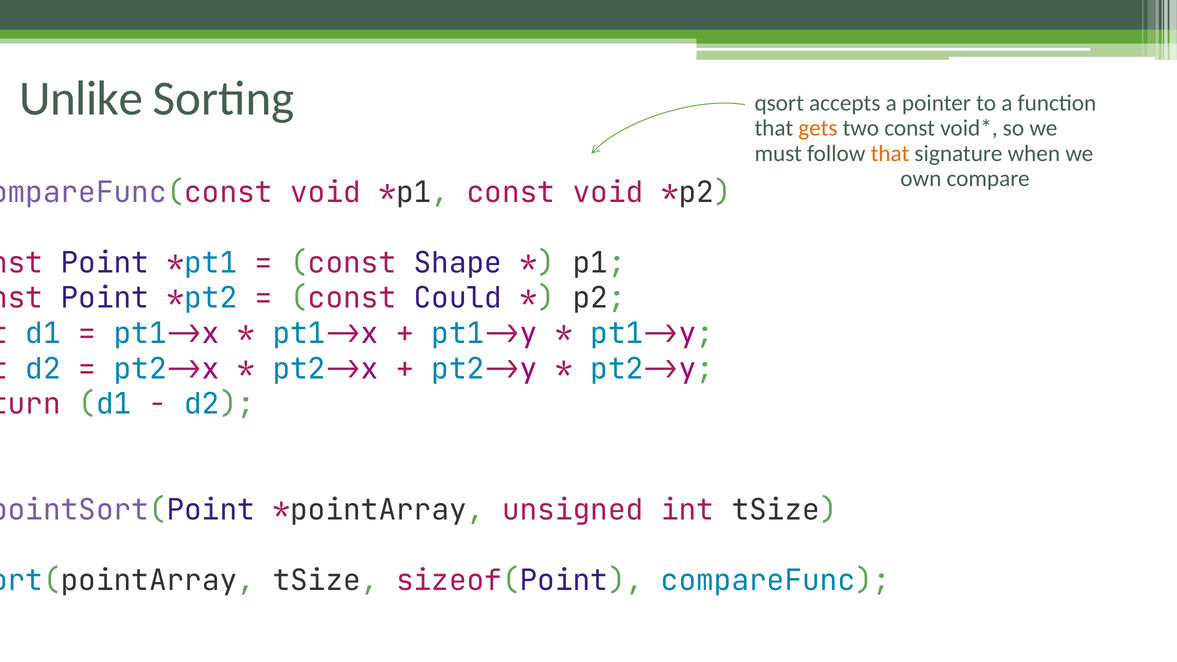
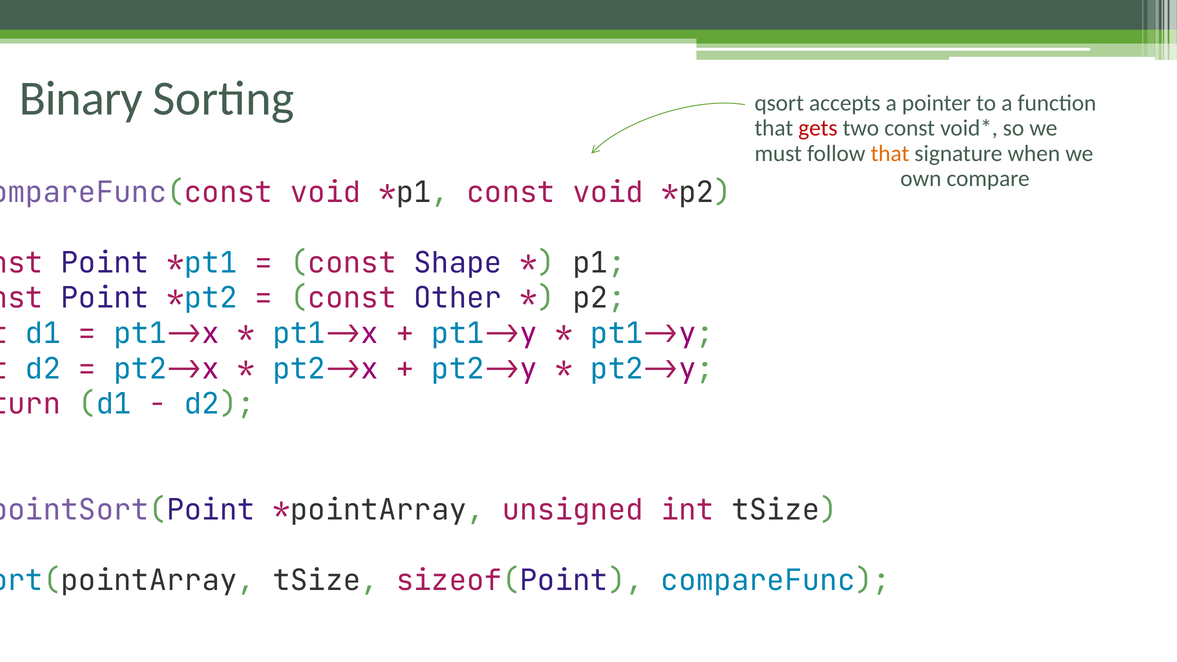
Unlike: Unlike -> Binary
gets colour: orange -> red
Could: Could -> Other
